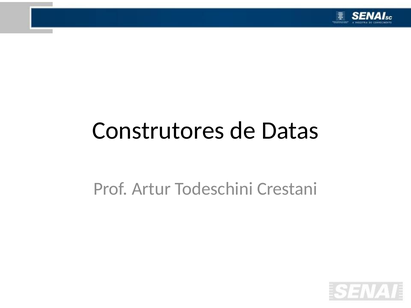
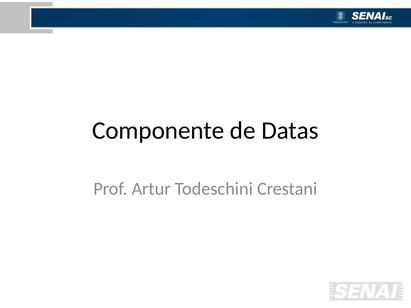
Construtores: Construtores -> Componente
